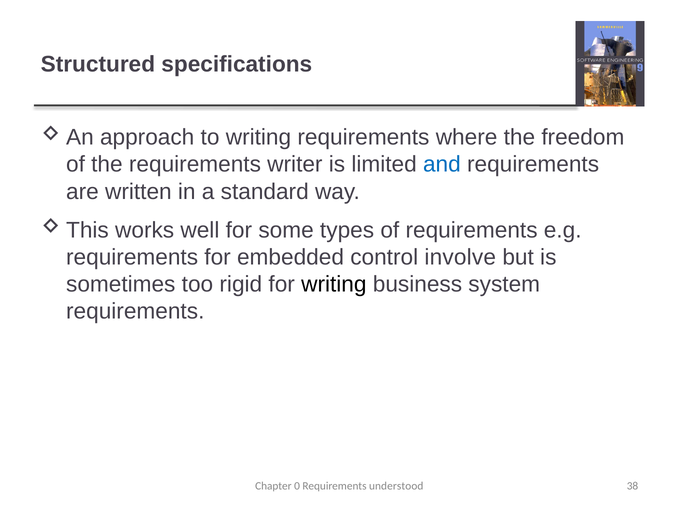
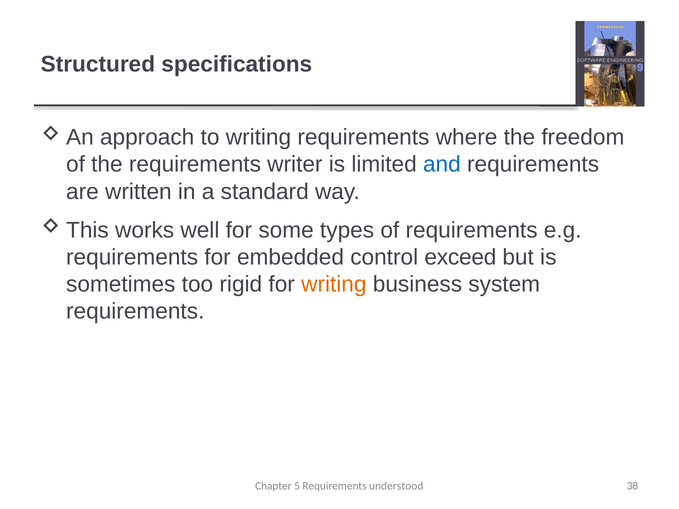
involve: involve -> exceed
writing at (334, 284) colour: black -> orange
0: 0 -> 5
